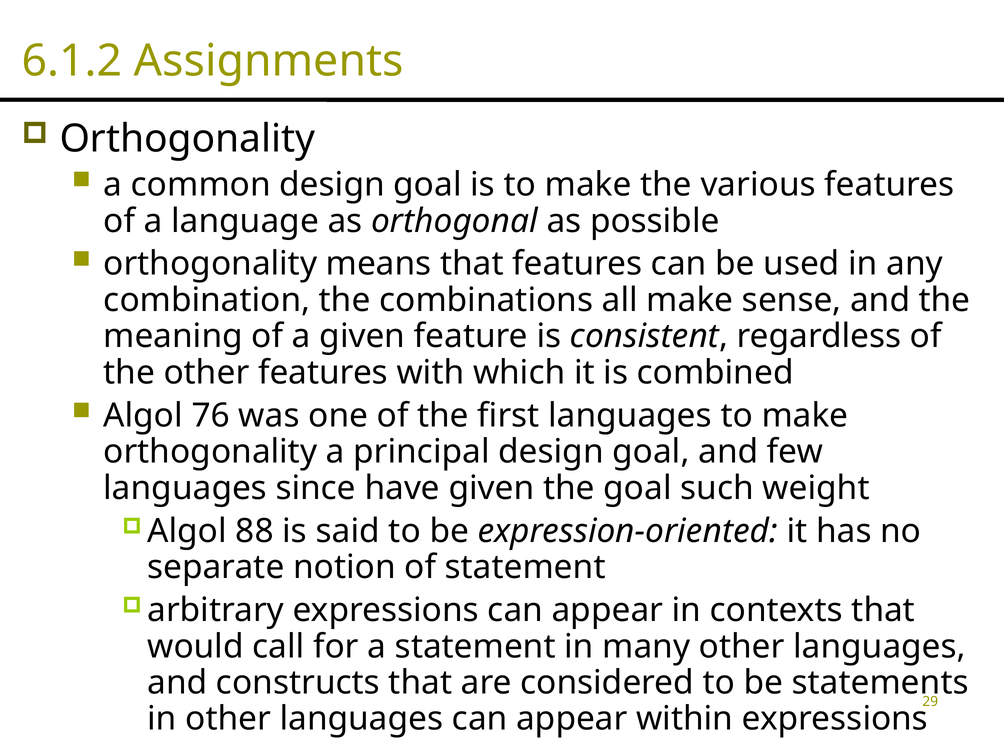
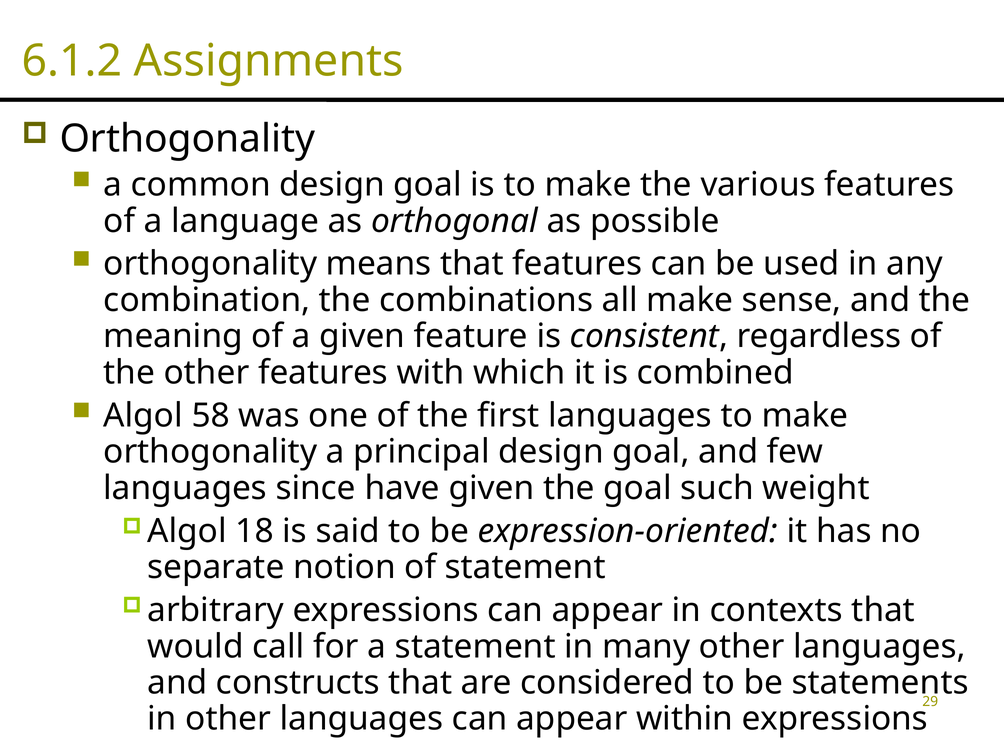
76: 76 -> 58
88: 88 -> 18
